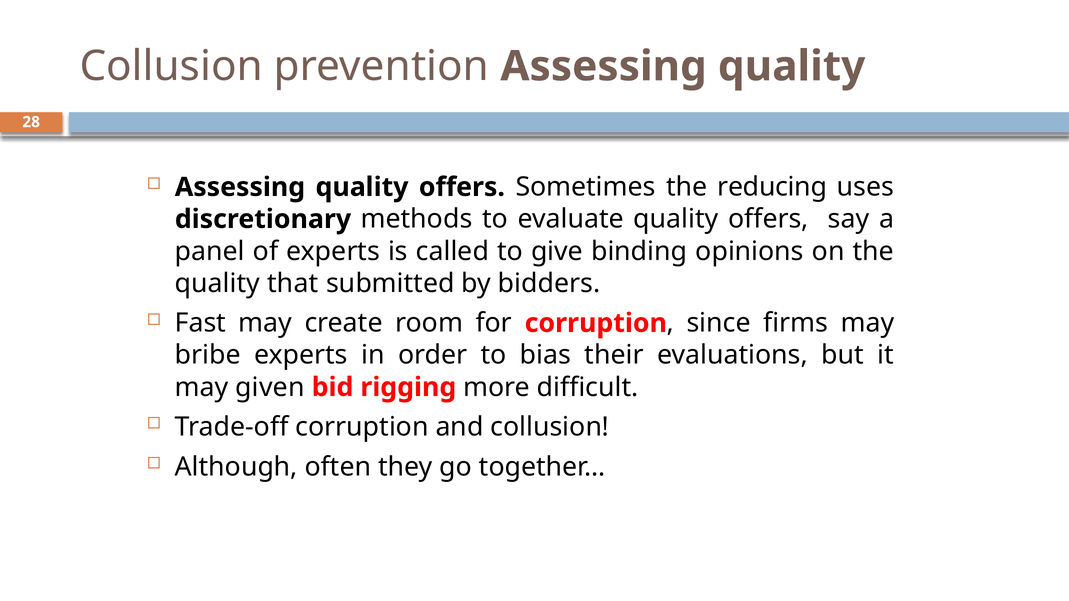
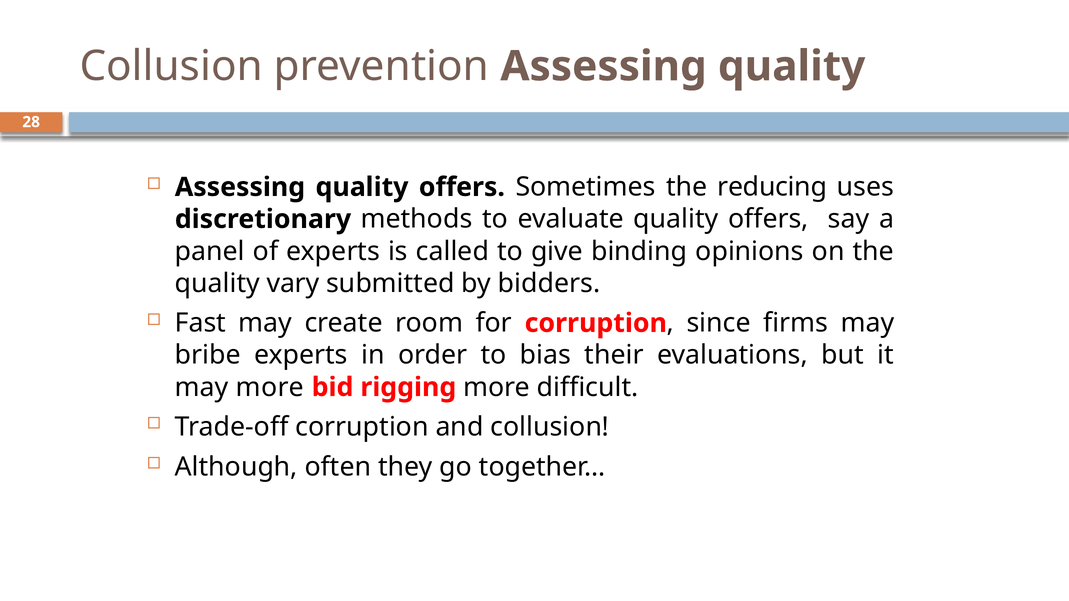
that: that -> vary
may given: given -> more
